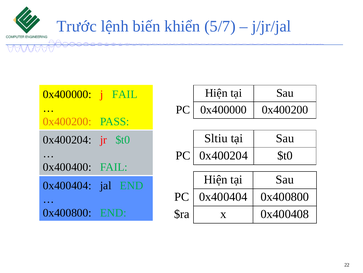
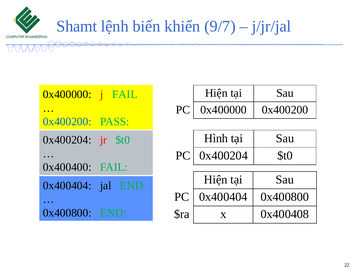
Trước: Trước -> Shamt
5/7: 5/7 -> 9/7
0x400200 at (67, 121) colour: orange -> blue
Sltiu: Sltiu -> Hình
